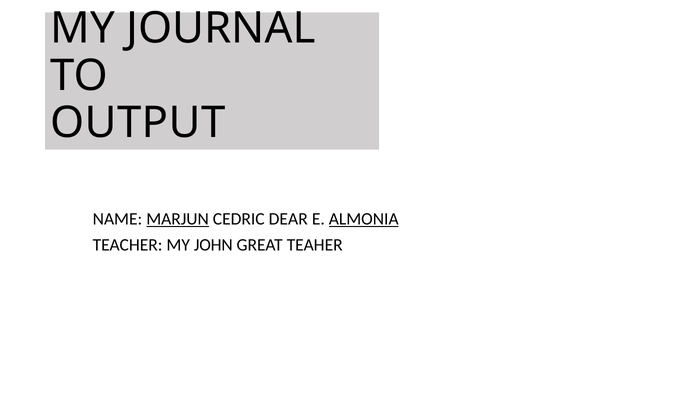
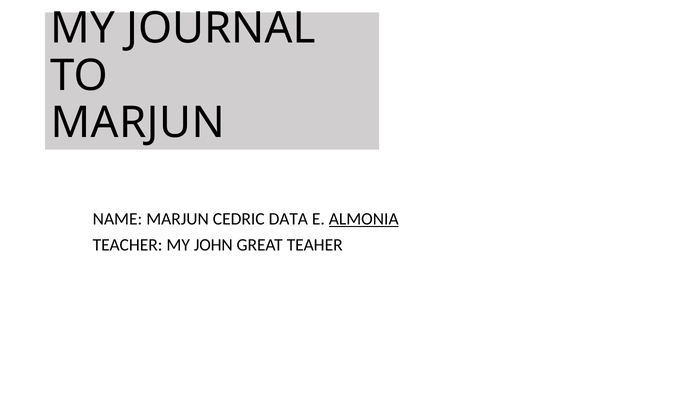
OUTPUT at (138, 123): OUTPUT -> MARJUN
MARJUN at (178, 219) underline: present -> none
DEAR: DEAR -> DATA
